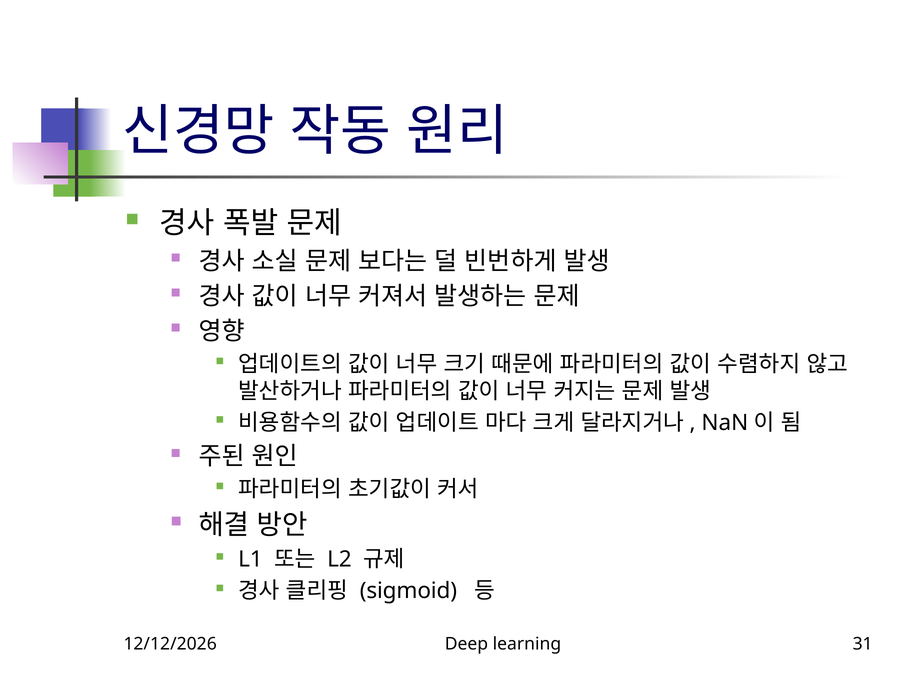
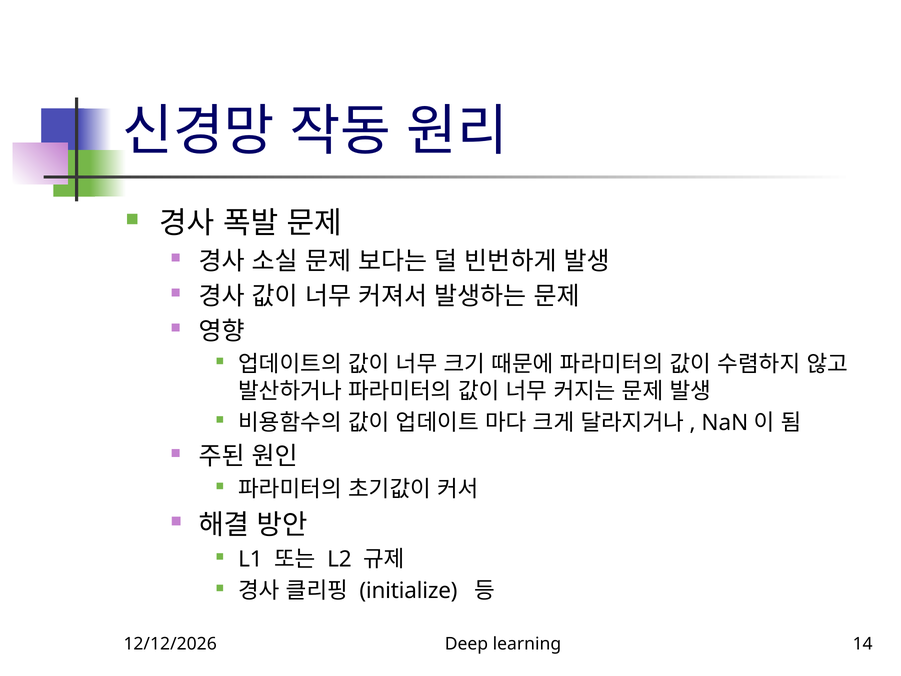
sigmoid: sigmoid -> initialize
31: 31 -> 14
